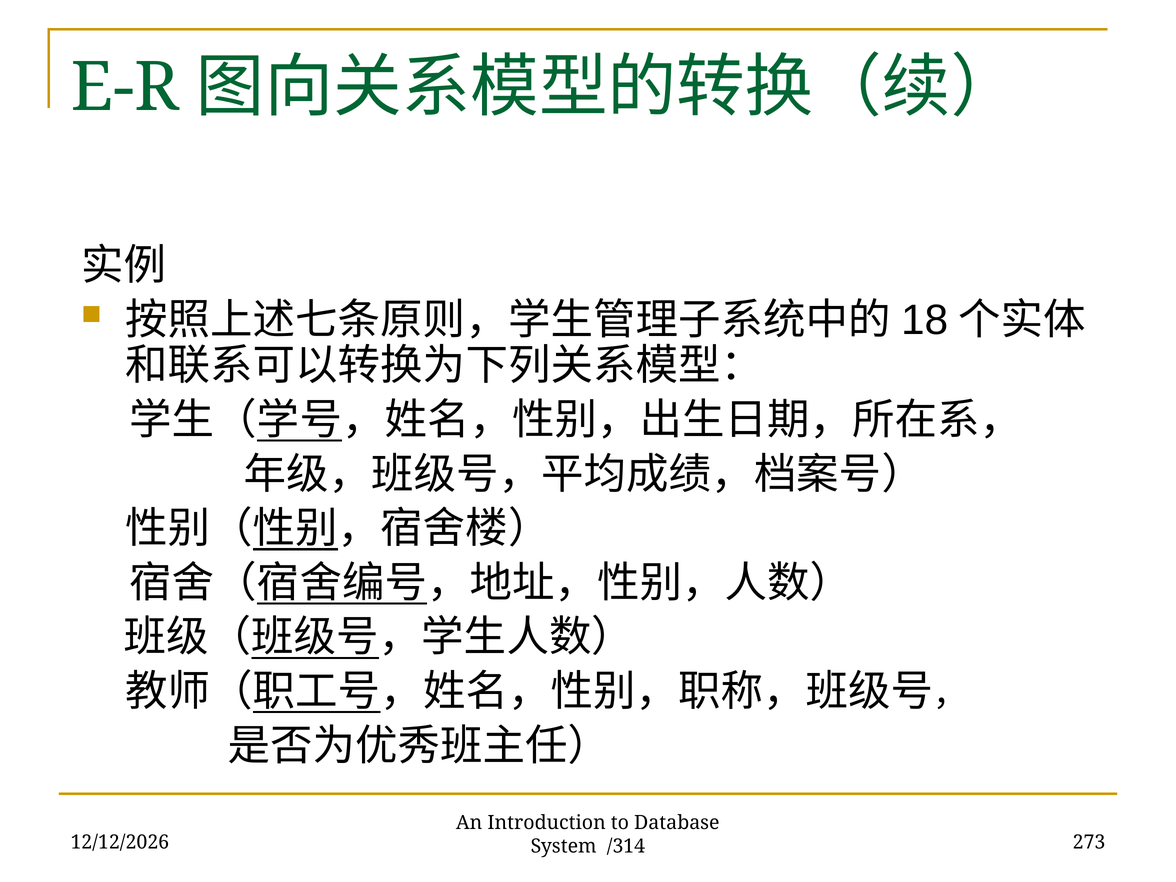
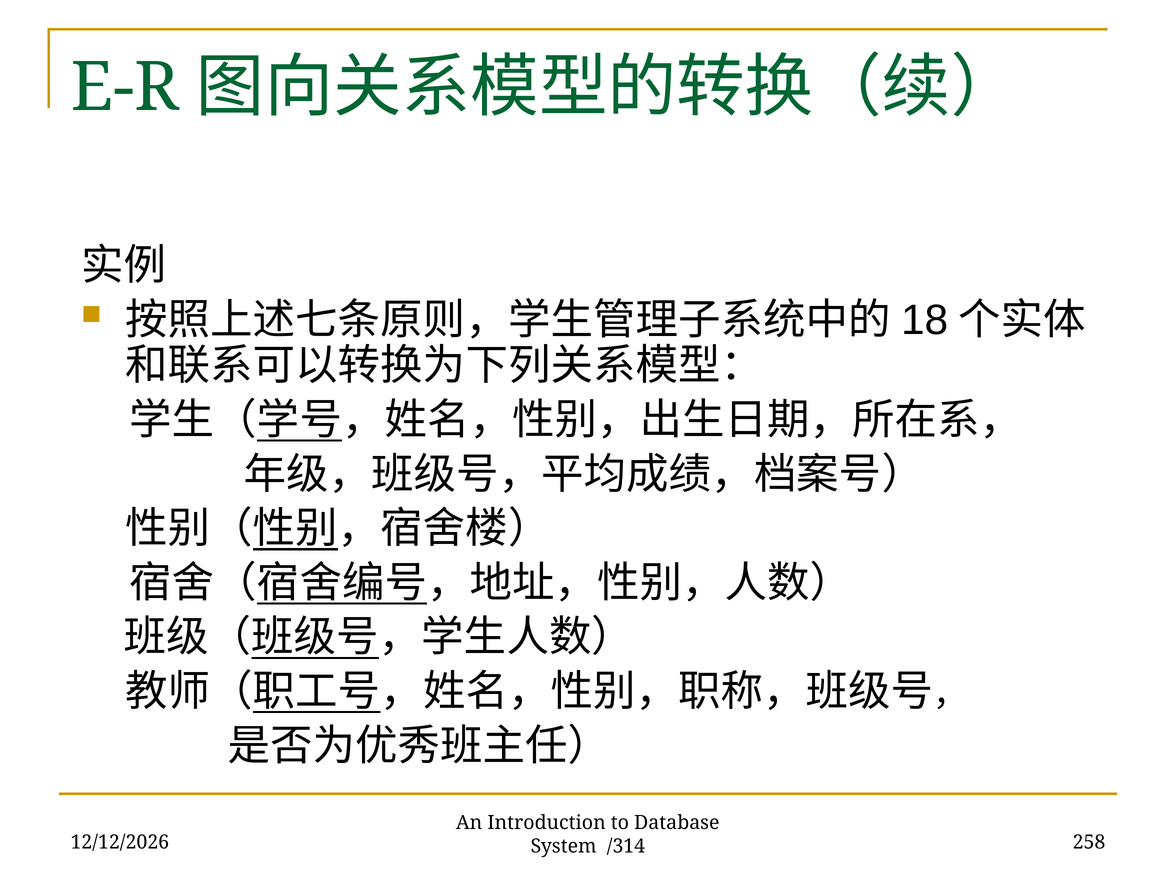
273: 273 -> 258
